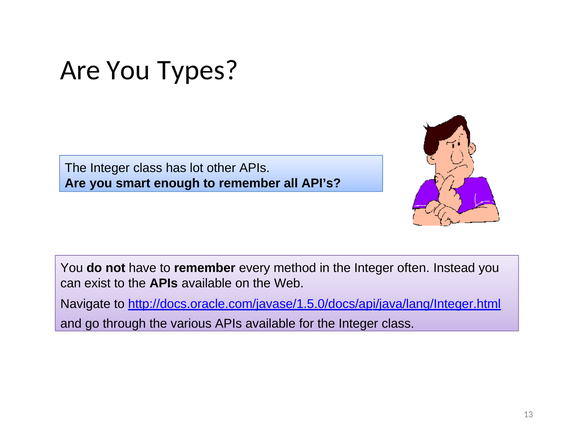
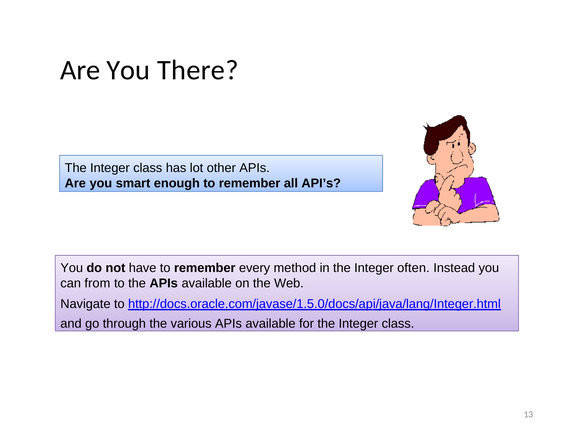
Types: Types -> There
exist: exist -> from
